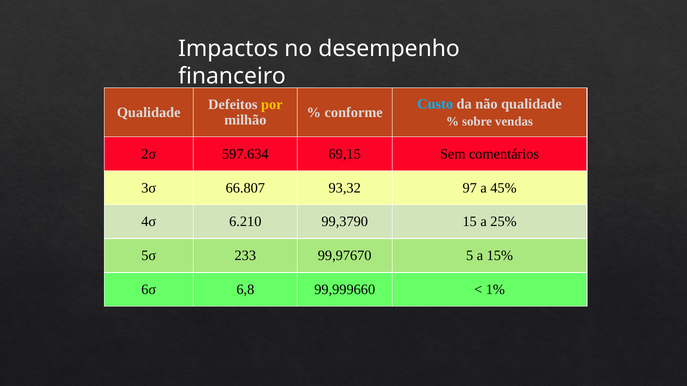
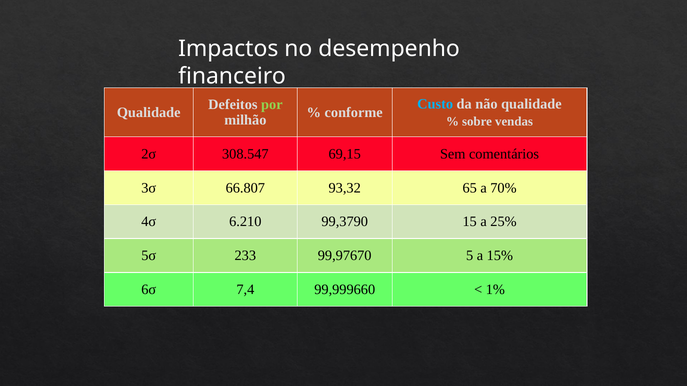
por colour: yellow -> light green
597.634: 597.634 -> 308.547
97: 97 -> 65
45%: 45% -> 70%
6,8: 6,8 -> 7,4
